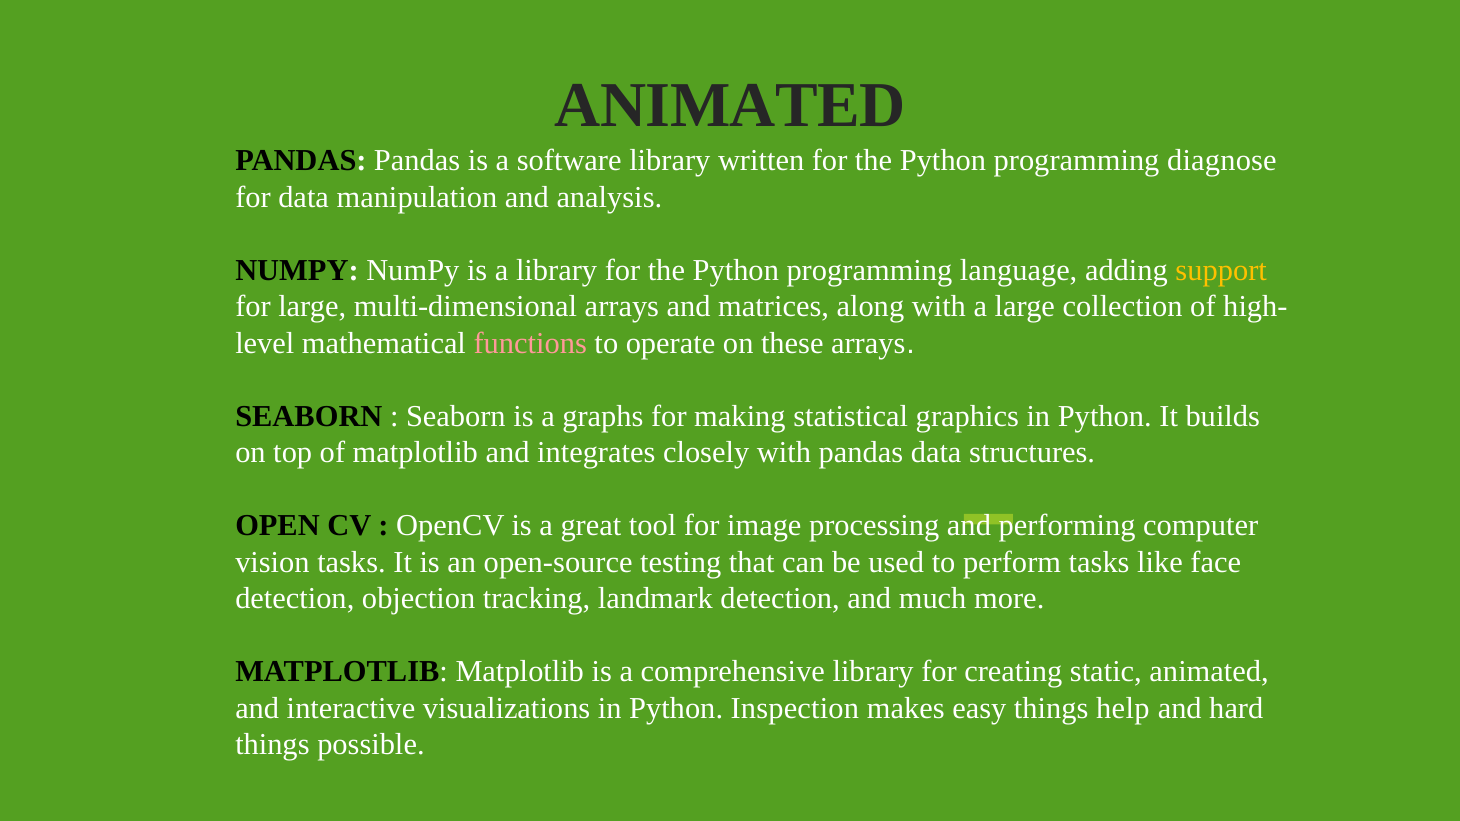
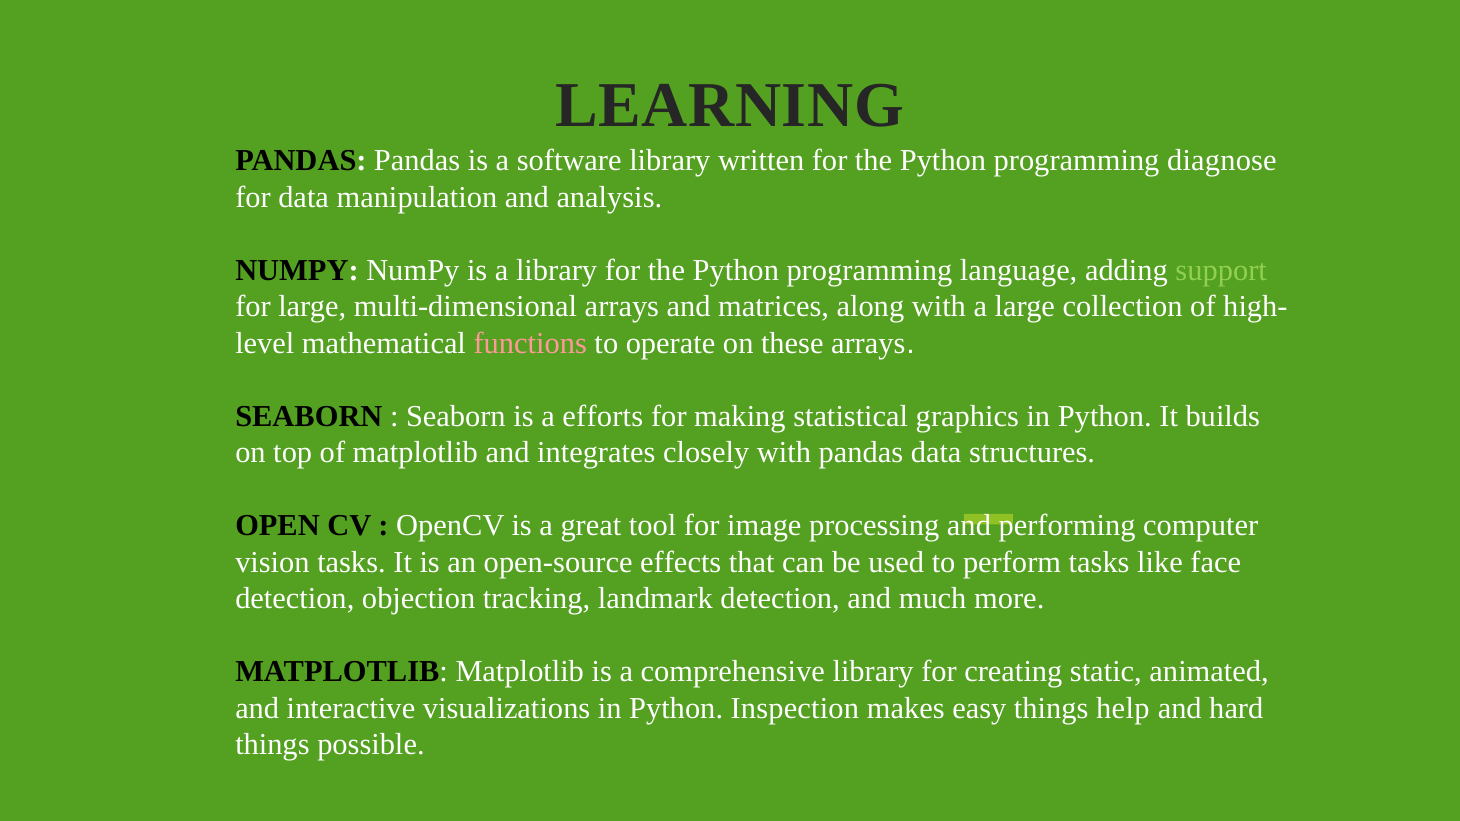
ANIMATED at (730, 105): ANIMATED -> LEARNING
support colour: yellow -> light green
graphs: graphs -> efforts
testing: testing -> effects
